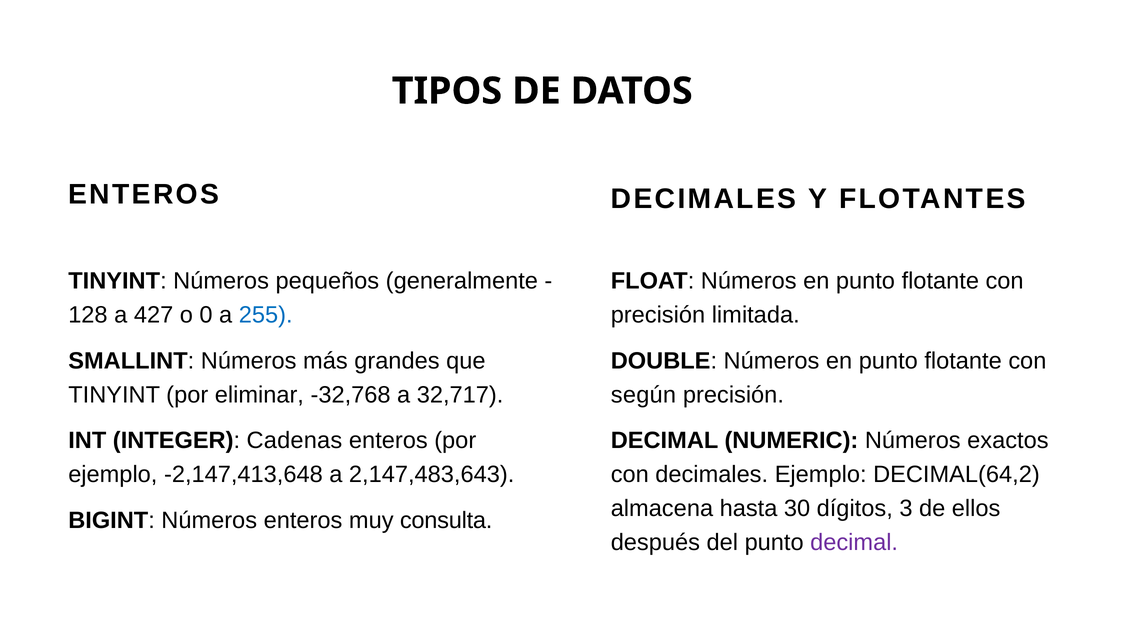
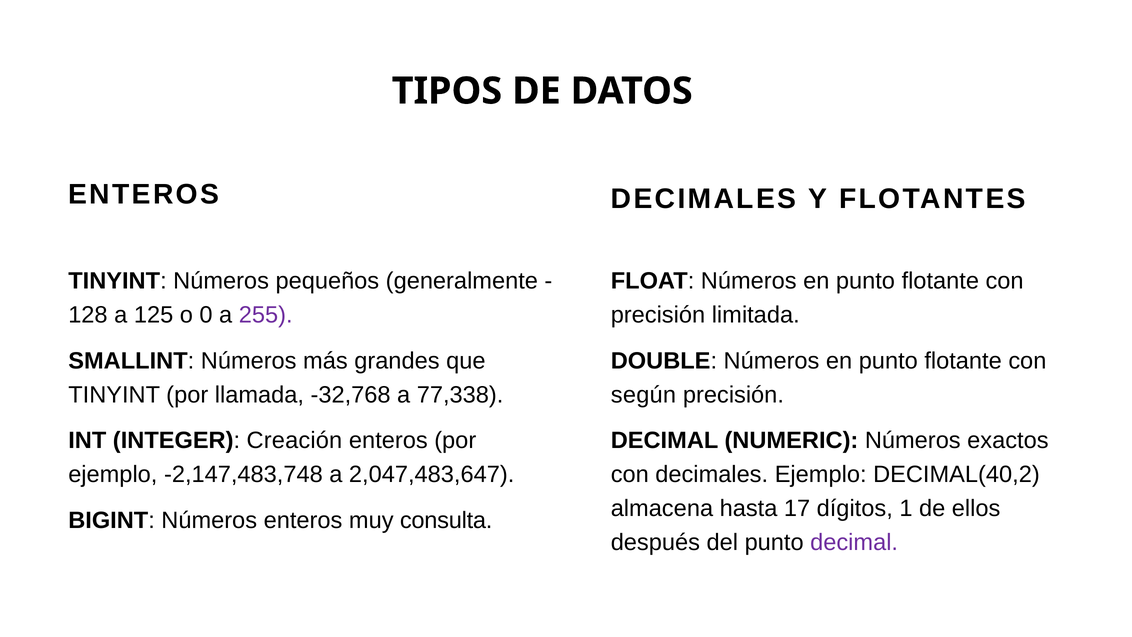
427: 427 -> 125
255 colour: blue -> purple
eliminar: eliminar -> llamada
32,717: 32,717 -> 77,338
Cadenas: Cadenas -> Creación
-2,147,413,648: -2,147,413,648 -> -2,147,483,748
2,147,483,643: 2,147,483,643 -> 2,047,483,647
DECIMAL(64,2: DECIMAL(64,2 -> DECIMAL(40,2
30: 30 -> 17
3: 3 -> 1
